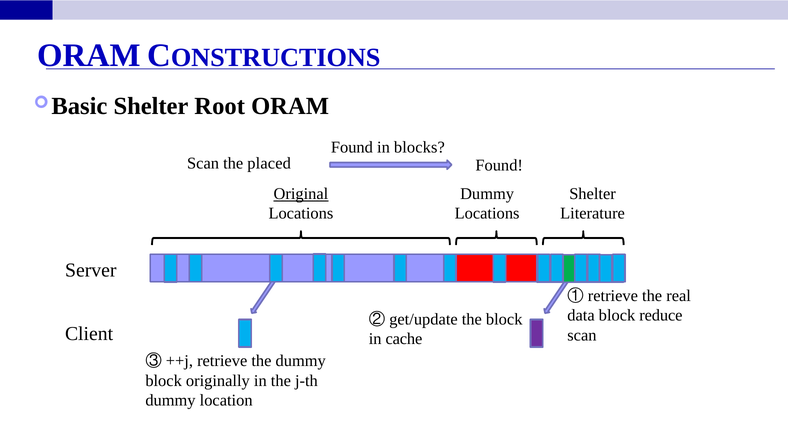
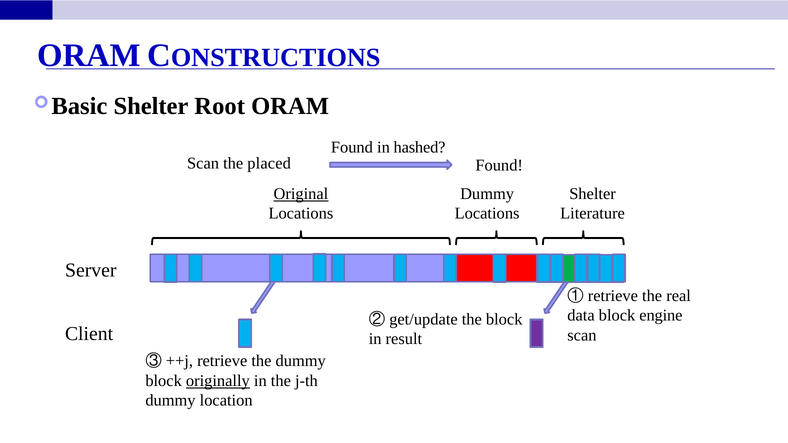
blocks: blocks -> hashed
reduce: reduce -> engine
cache: cache -> result
originally underline: none -> present
